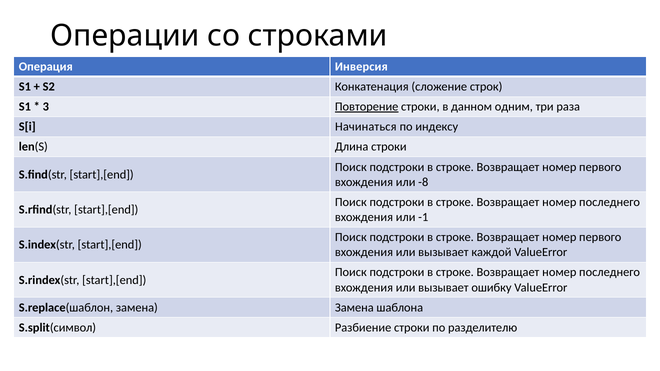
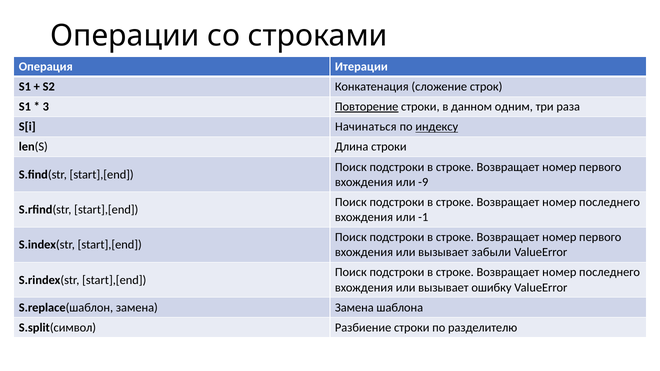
Инверсия: Инверсия -> Итерации
индексу underline: none -> present
-8: -8 -> -9
каждой: каждой -> забыли
